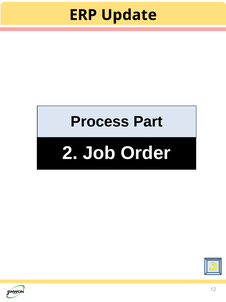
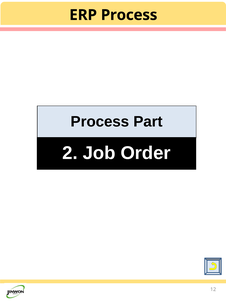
ERP Update: Update -> Process
